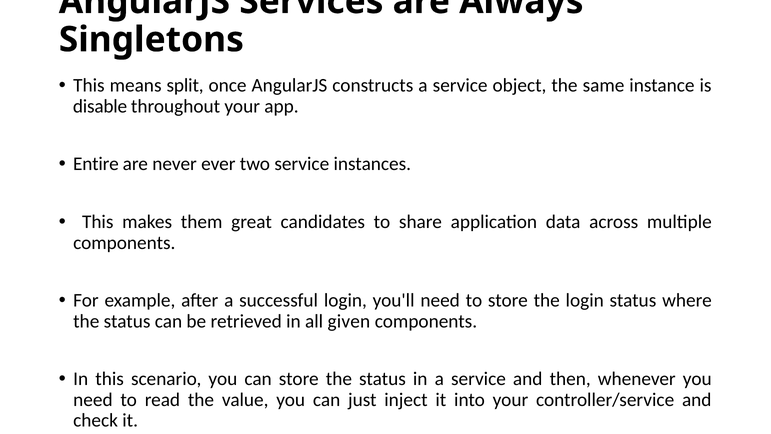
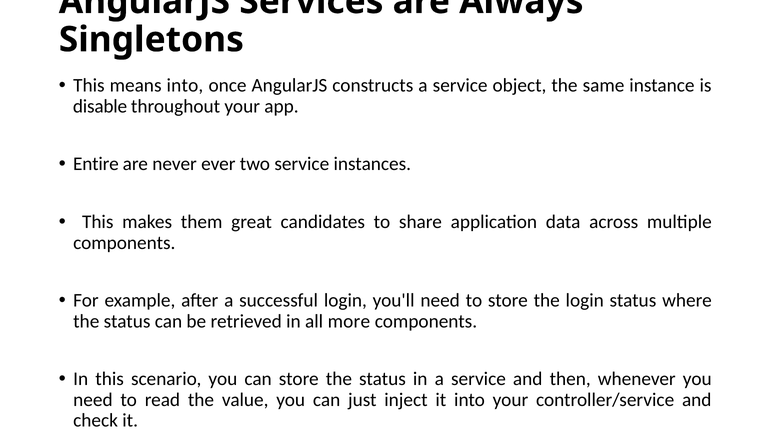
means split: split -> into
given: given -> more
